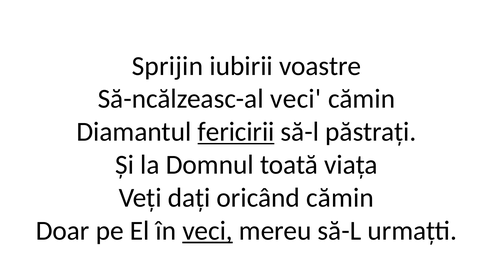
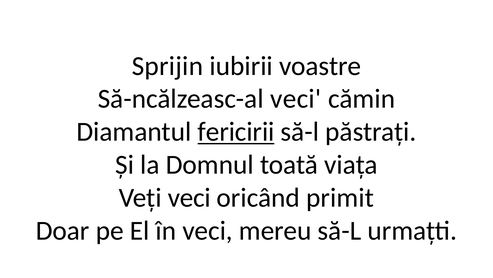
Veți dați: dați -> veci
oricând cămin: cămin -> primit
veci at (208, 230) underline: present -> none
